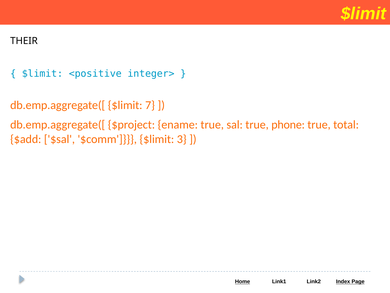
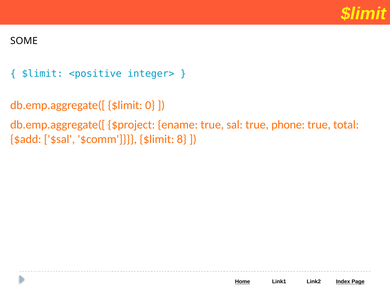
THEIR: THEIR -> SOME
7: 7 -> 0
3: 3 -> 8
